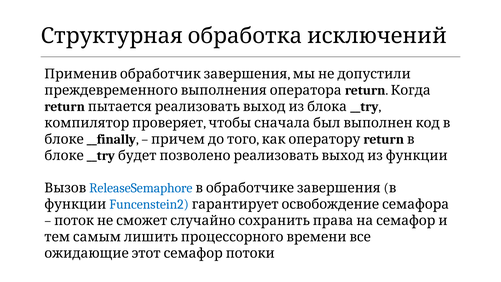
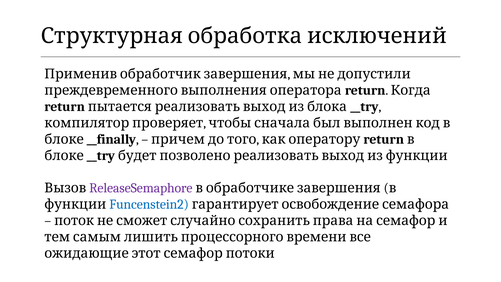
ReleaseSemaphore colour: blue -> purple
